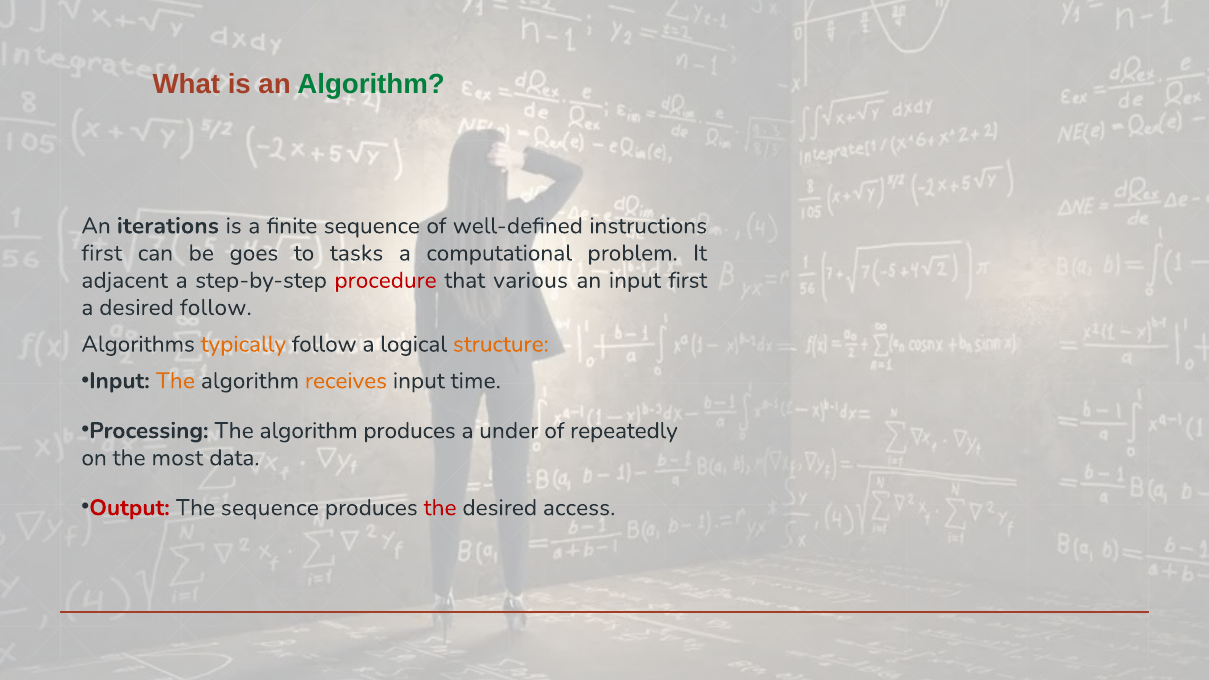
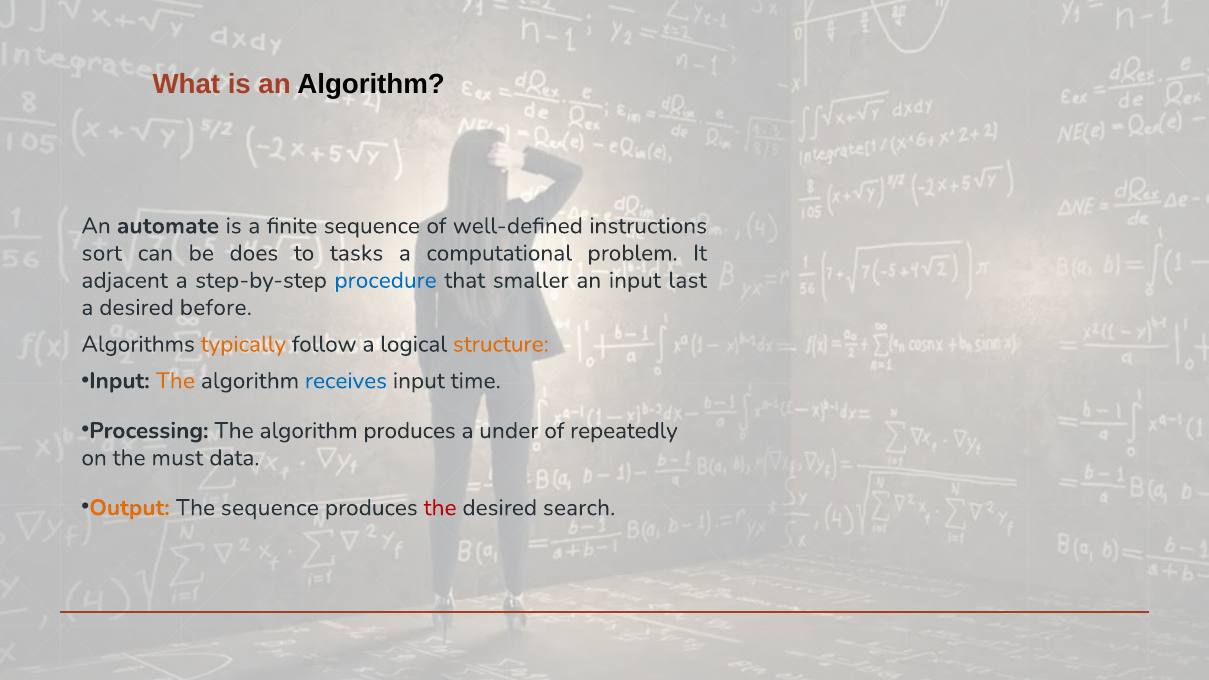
Algorithm at (371, 85) colour: green -> black
iterations: iterations -> automate
first at (102, 253): first -> sort
goes: goes -> does
procedure colour: red -> blue
various: various -> smaller
input first: first -> last
desired follow: follow -> before
receives colour: orange -> blue
most: most -> must
Output colour: red -> orange
access: access -> search
